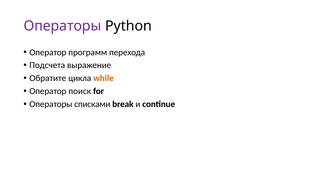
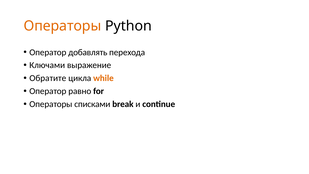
Операторы at (62, 26) colour: purple -> orange
программ: программ -> добавлять
Подсчета: Подсчета -> Ключами
поиск: поиск -> равно
